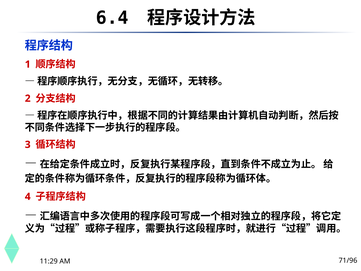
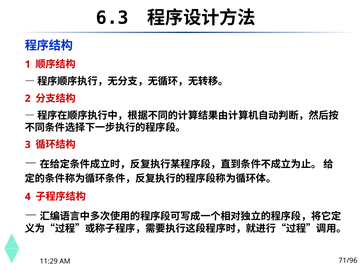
6.4: 6.4 -> 6.3
